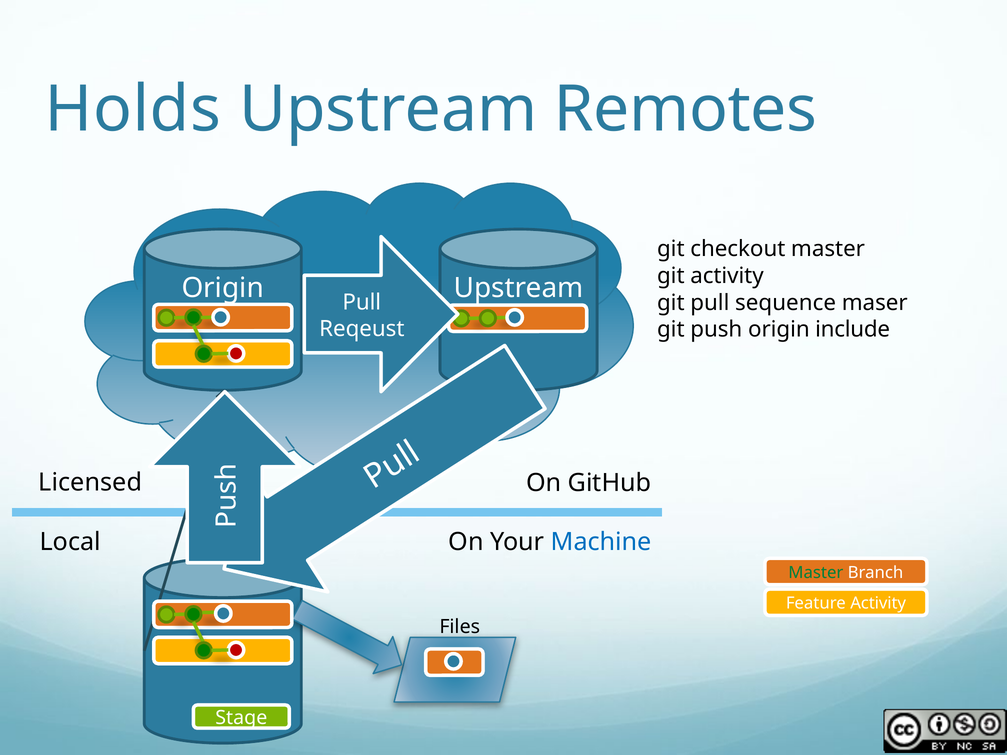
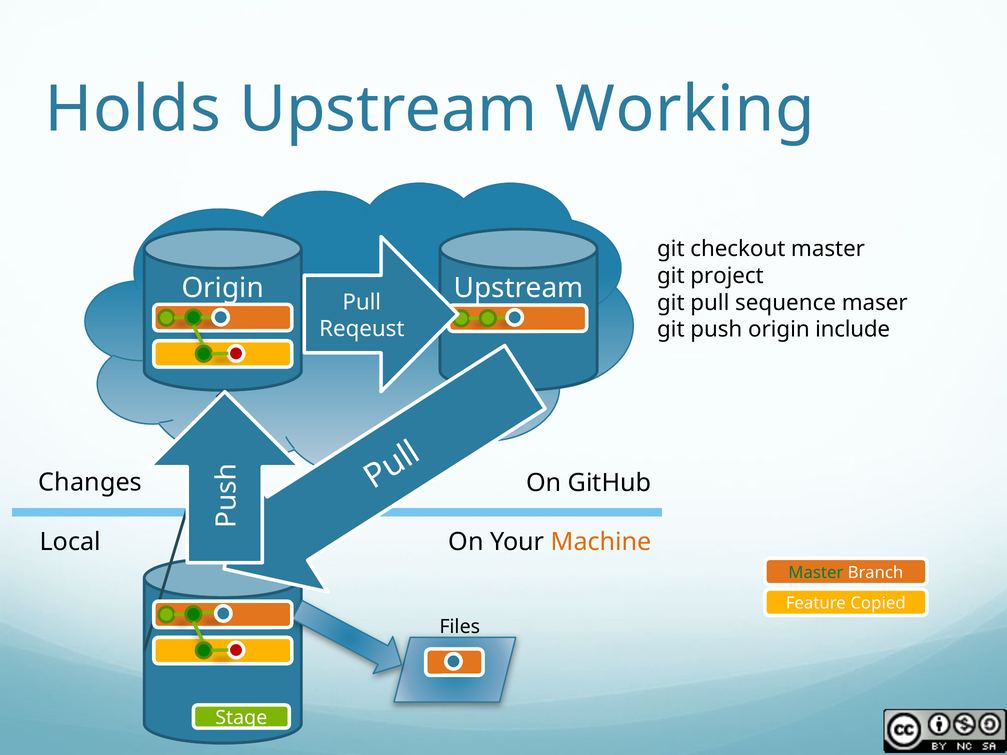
Remotes: Remotes -> Working
git activity: activity -> project
Licensed: Licensed -> Changes
Machine colour: blue -> orange
Feature Activity: Activity -> Copied
